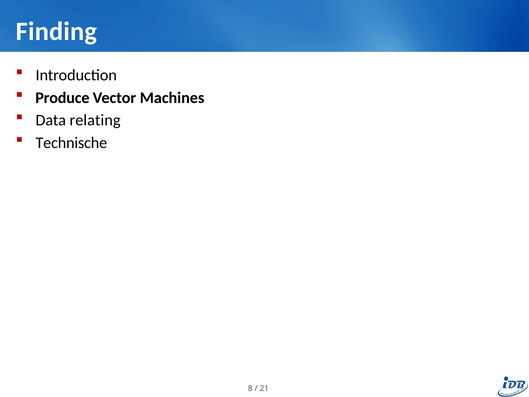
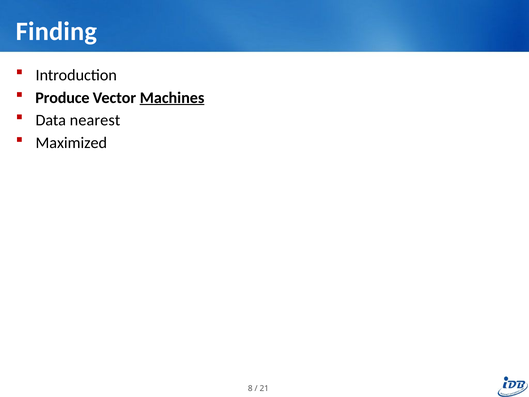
Machines underline: none -> present
relating: relating -> nearest
Technische: Technische -> Maximized
